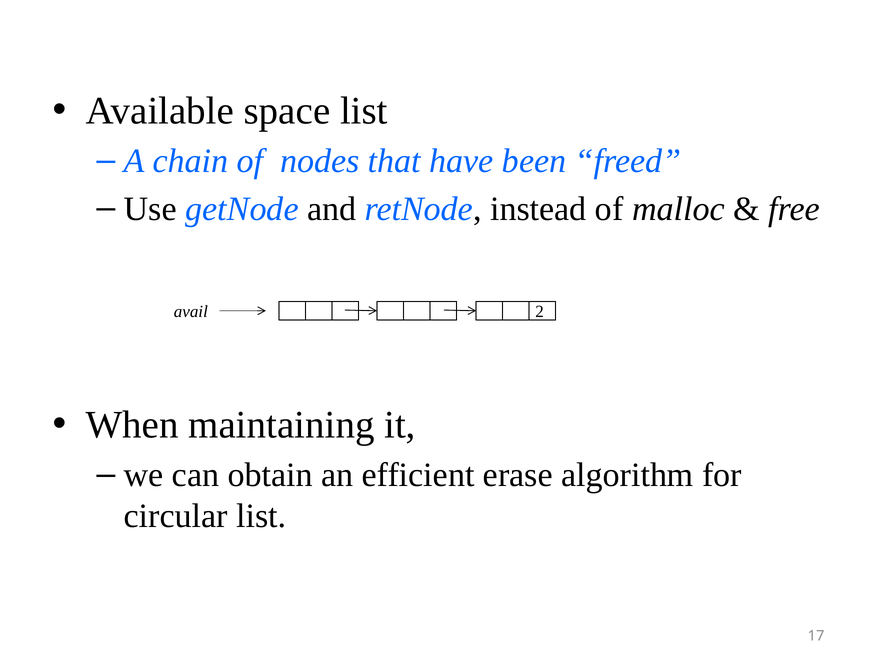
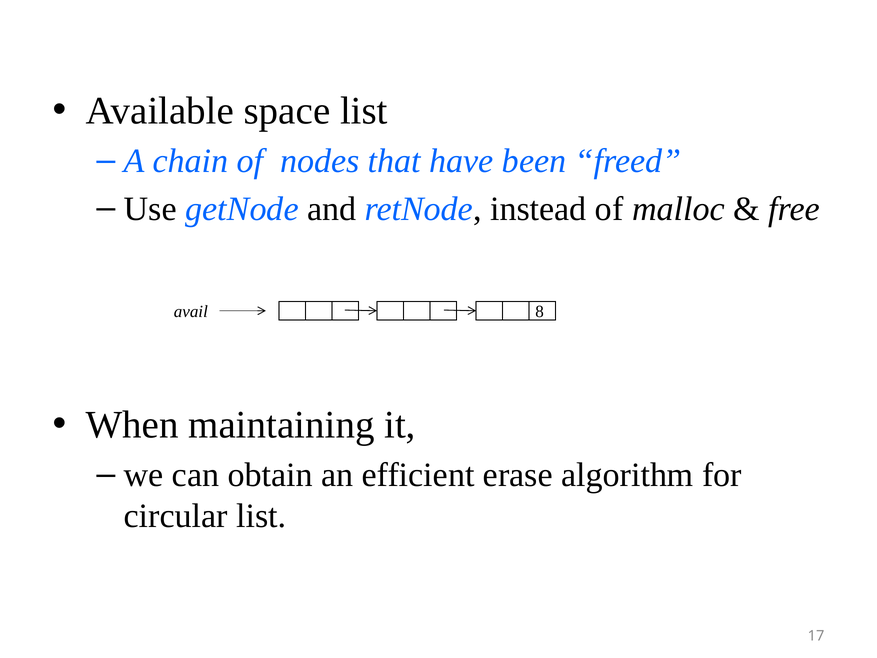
2: 2 -> 8
